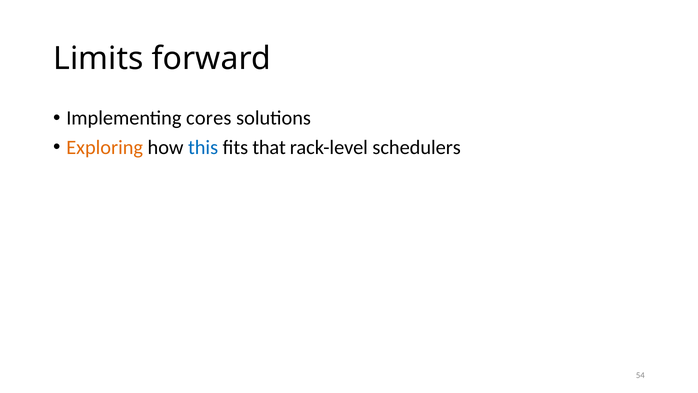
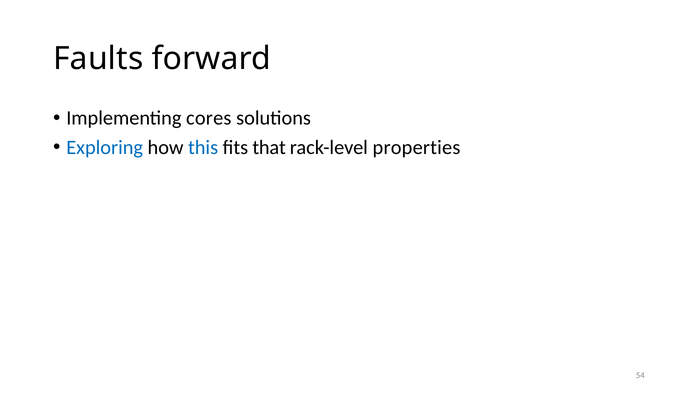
Limits: Limits -> Faults
Exploring colour: orange -> blue
schedulers: schedulers -> properties
